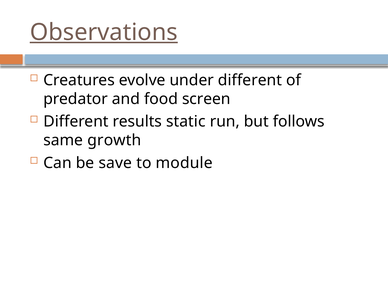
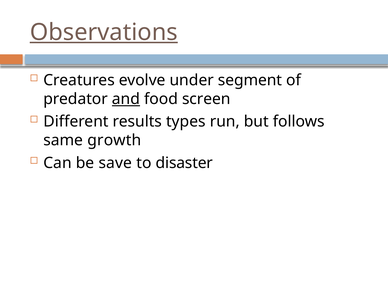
under different: different -> segment
and underline: none -> present
static: static -> types
module: module -> disaster
